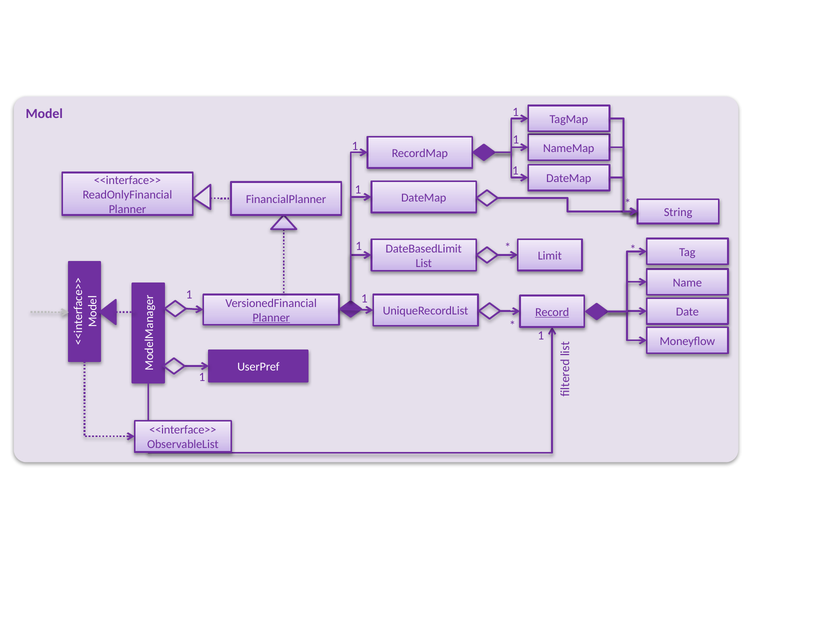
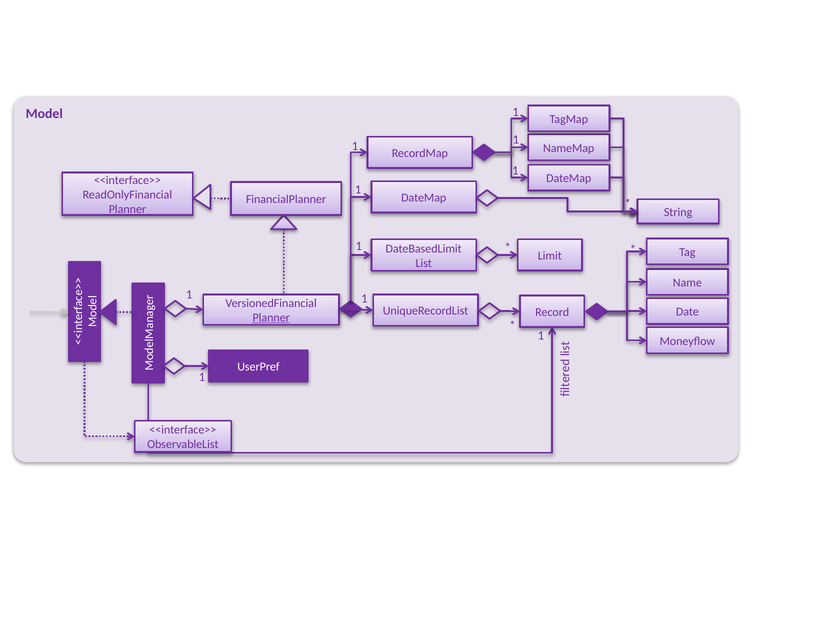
Record underline: present -> none
